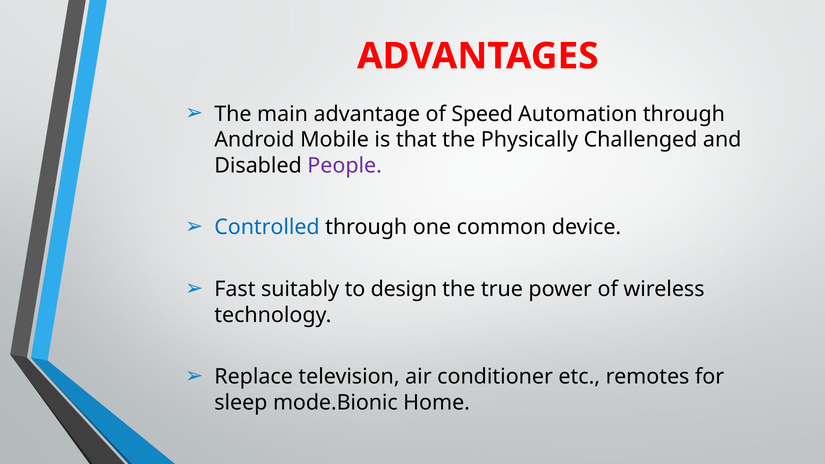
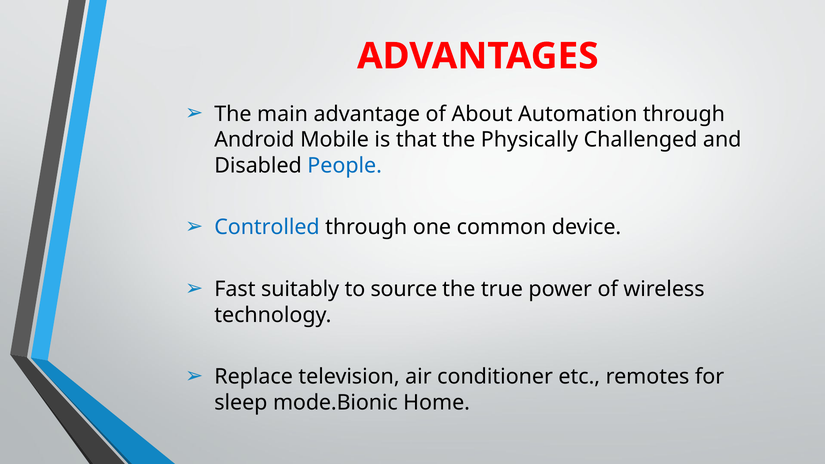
Speed: Speed -> About
People colour: purple -> blue
design: design -> source
